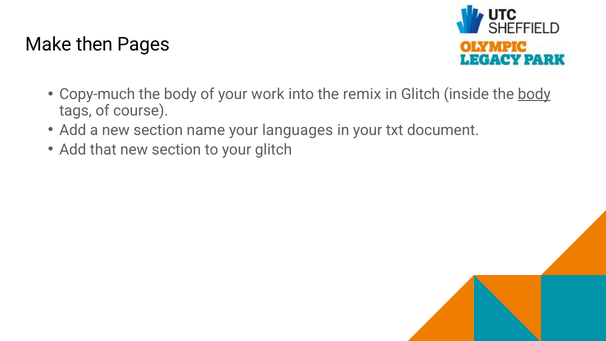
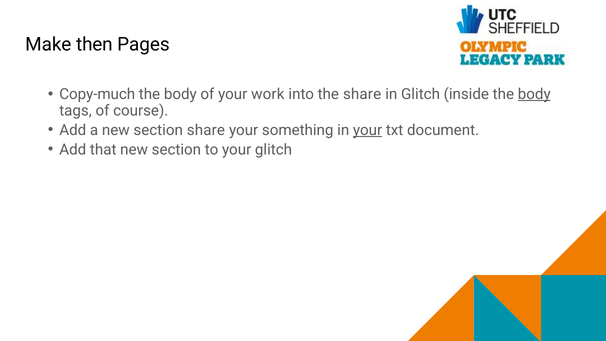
the remix: remix -> share
section name: name -> share
languages: languages -> something
your at (368, 130) underline: none -> present
